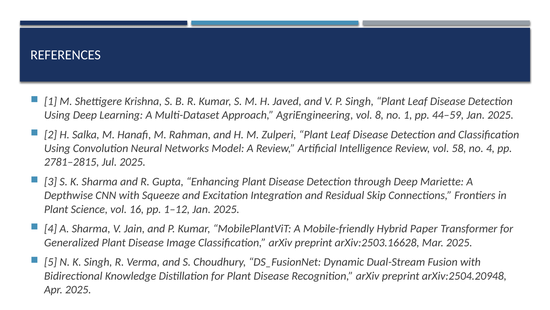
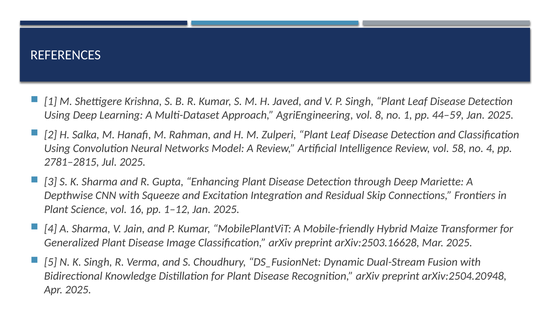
Paper: Paper -> Maize
